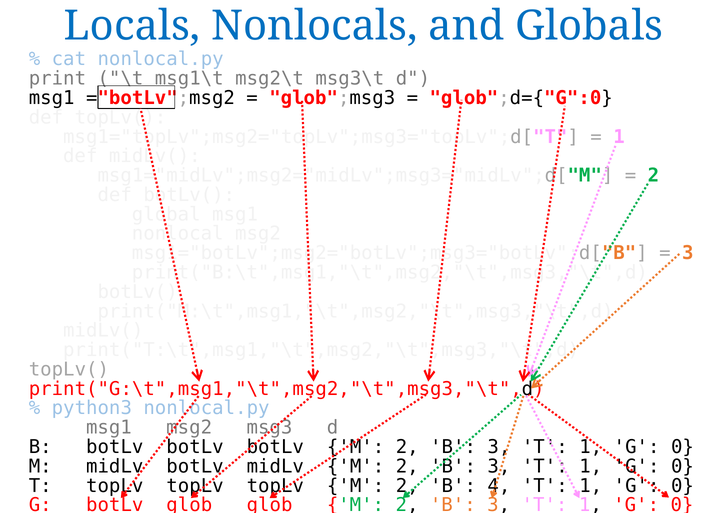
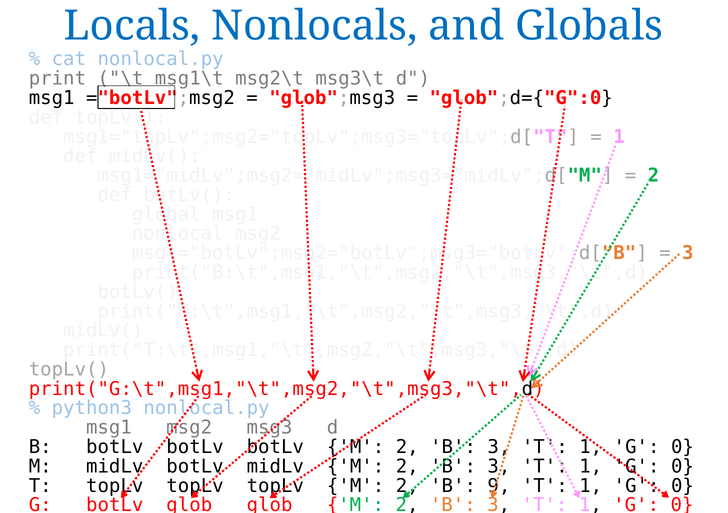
4: 4 -> 9
